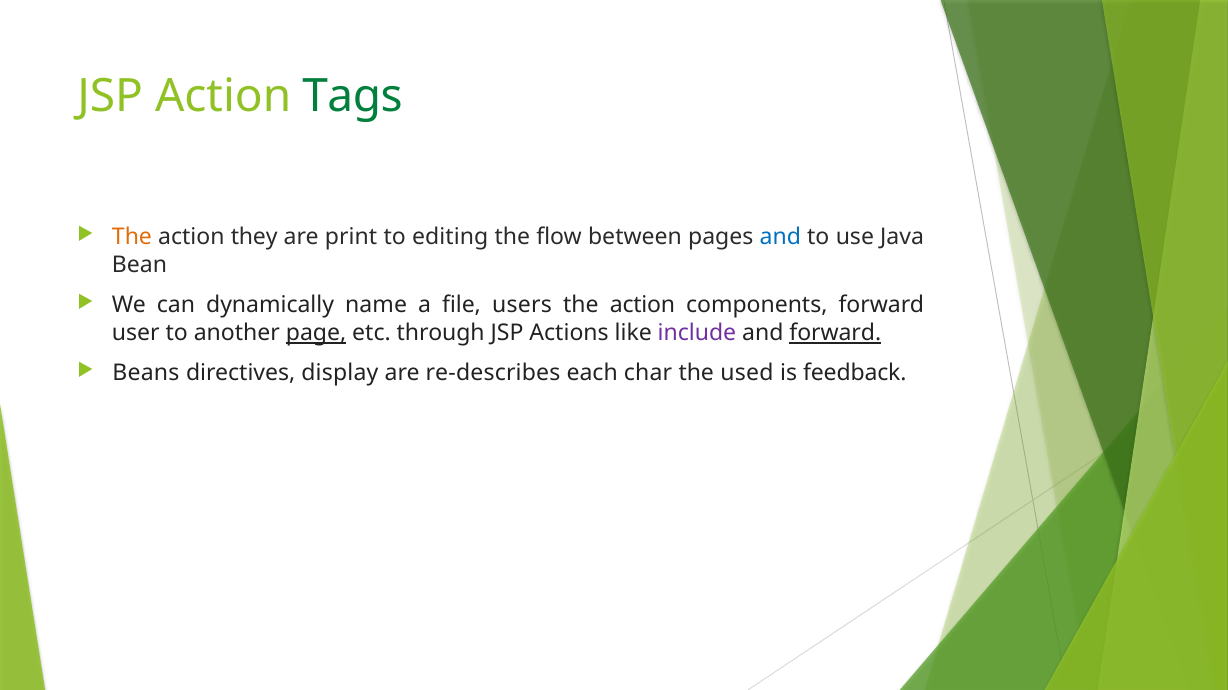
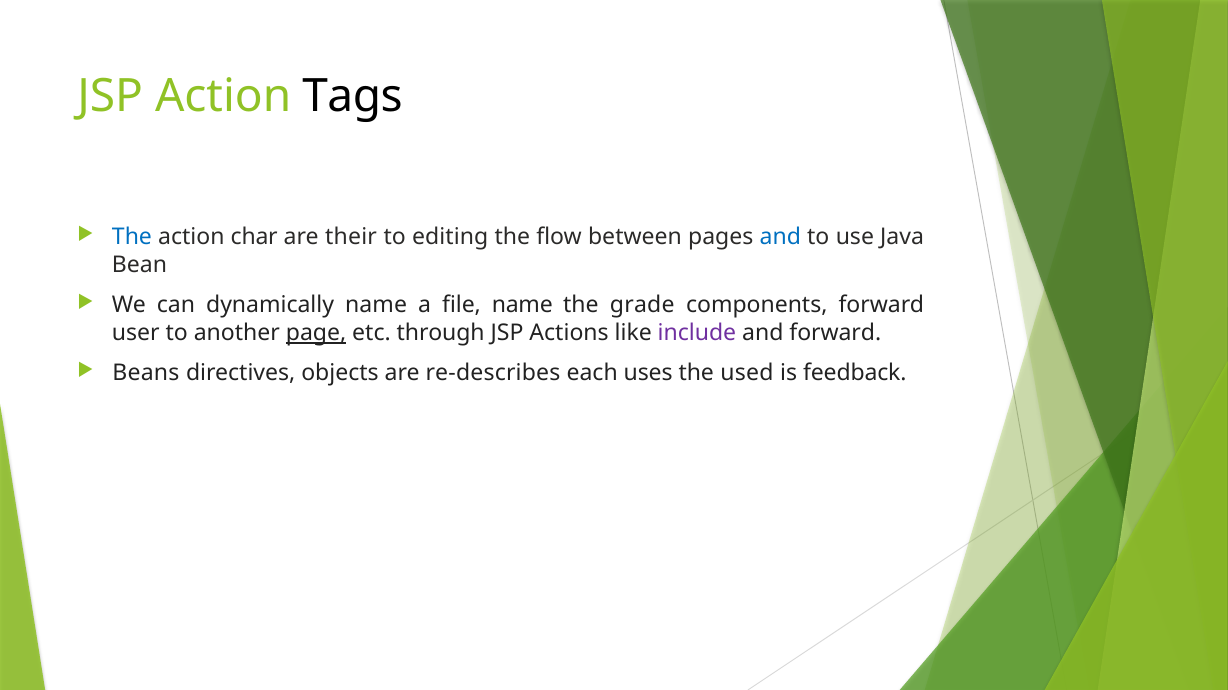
Tags colour: green -> black
The at (132, 238) colour: orange -> blue
they: they -> char
print: print -> their
file users: users -> name
action at (642, 306): action -> grade
forward at (835, 333) underline: present -> none
display: display -> objects
char: char -> uses
